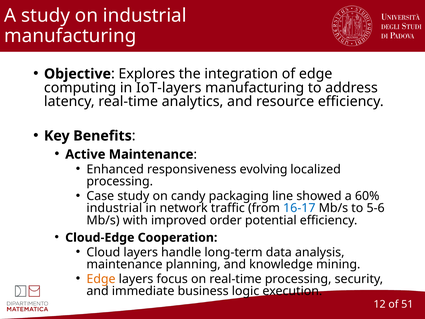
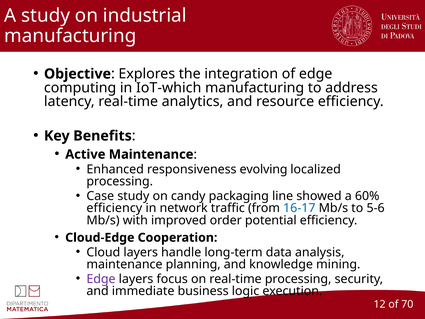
IoT-layers: IoT-layers -> IoT-which
industrial at (114, 208): industrial -> efficiency
Edge at (101, 279) colour: orange -> purple
51: 51 -> 70
